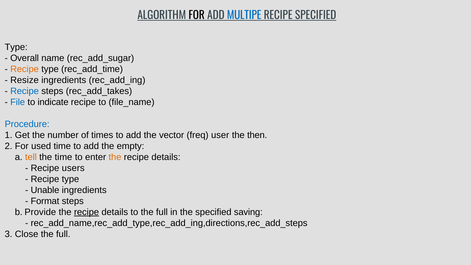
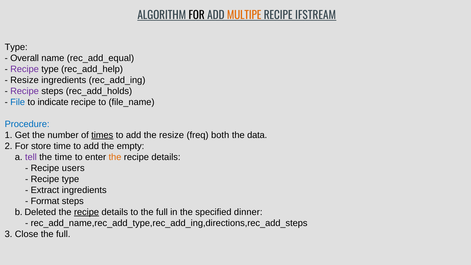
MULTIPE colour: blue -> orange
RECIPE SPECIFIED: SPECIFIED -> IFSTREAM
rec_add_sugar: rec_add_sugar -> rec_add_equal
Recipe at (25, 69) colour: orange -> purple
rec_add_time: rec_add_time -> rec_add_help
Recipe at (25, 91) colour: blue -> purple
rec_add_takes: rec_add_takes -> rec_add_holds
times underline: none -> present
the vector: vector -> resize
user: user -> both
then: then -> data
used: used -> store
tell colour: orange -> purple
Unable: Unable -> Extract
Provide: Provide -> Deleted
saving: saving -> dinner
